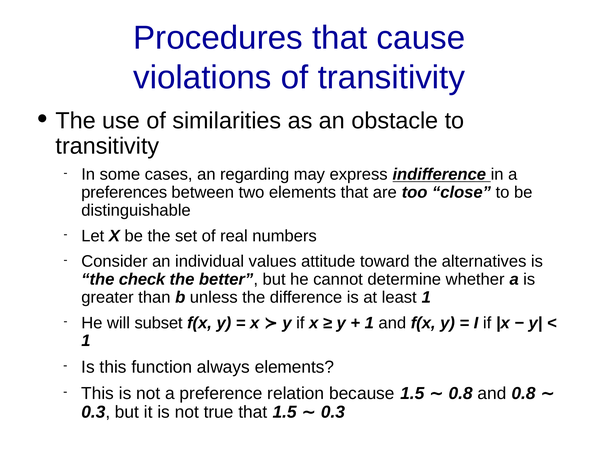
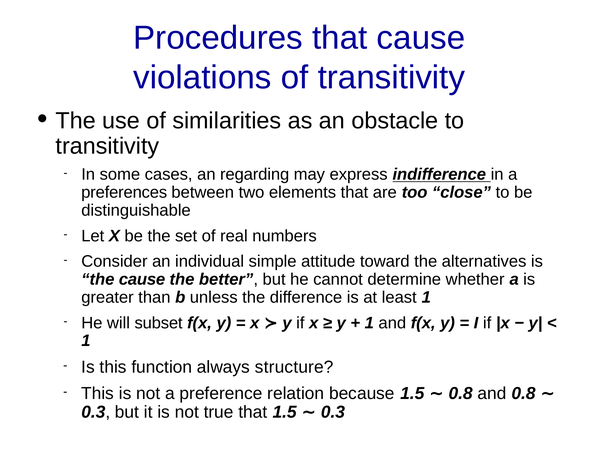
values: values -> simple
the check: check -> cause
always elements: elements -> structure
